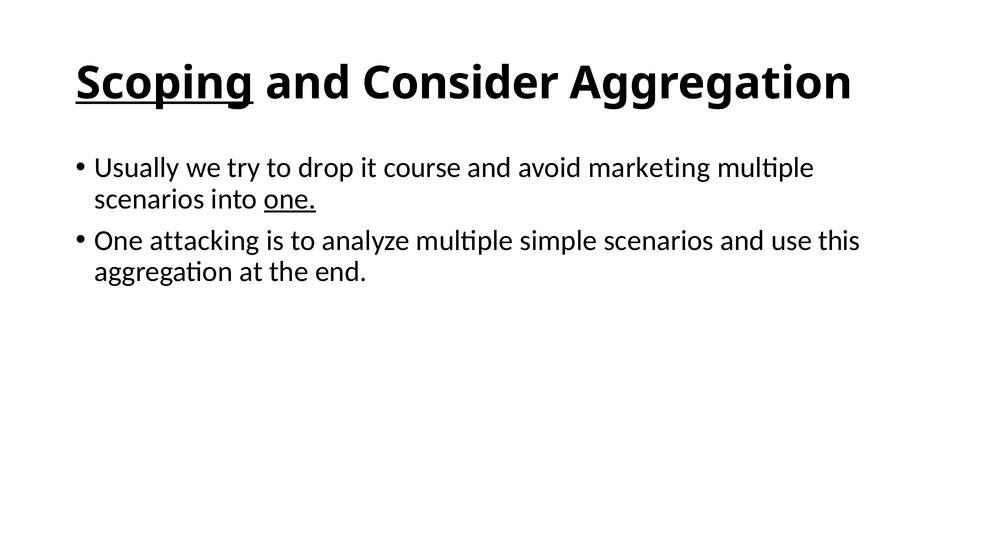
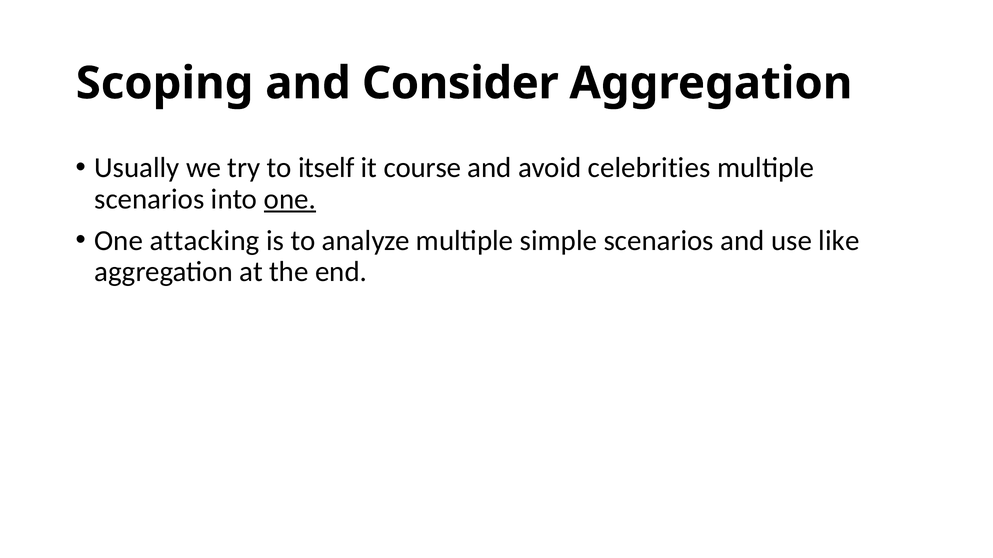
Scoping underline: present -> none
drop: drop -> itself
marketing: marketing -> celebrities
this: this -> like
